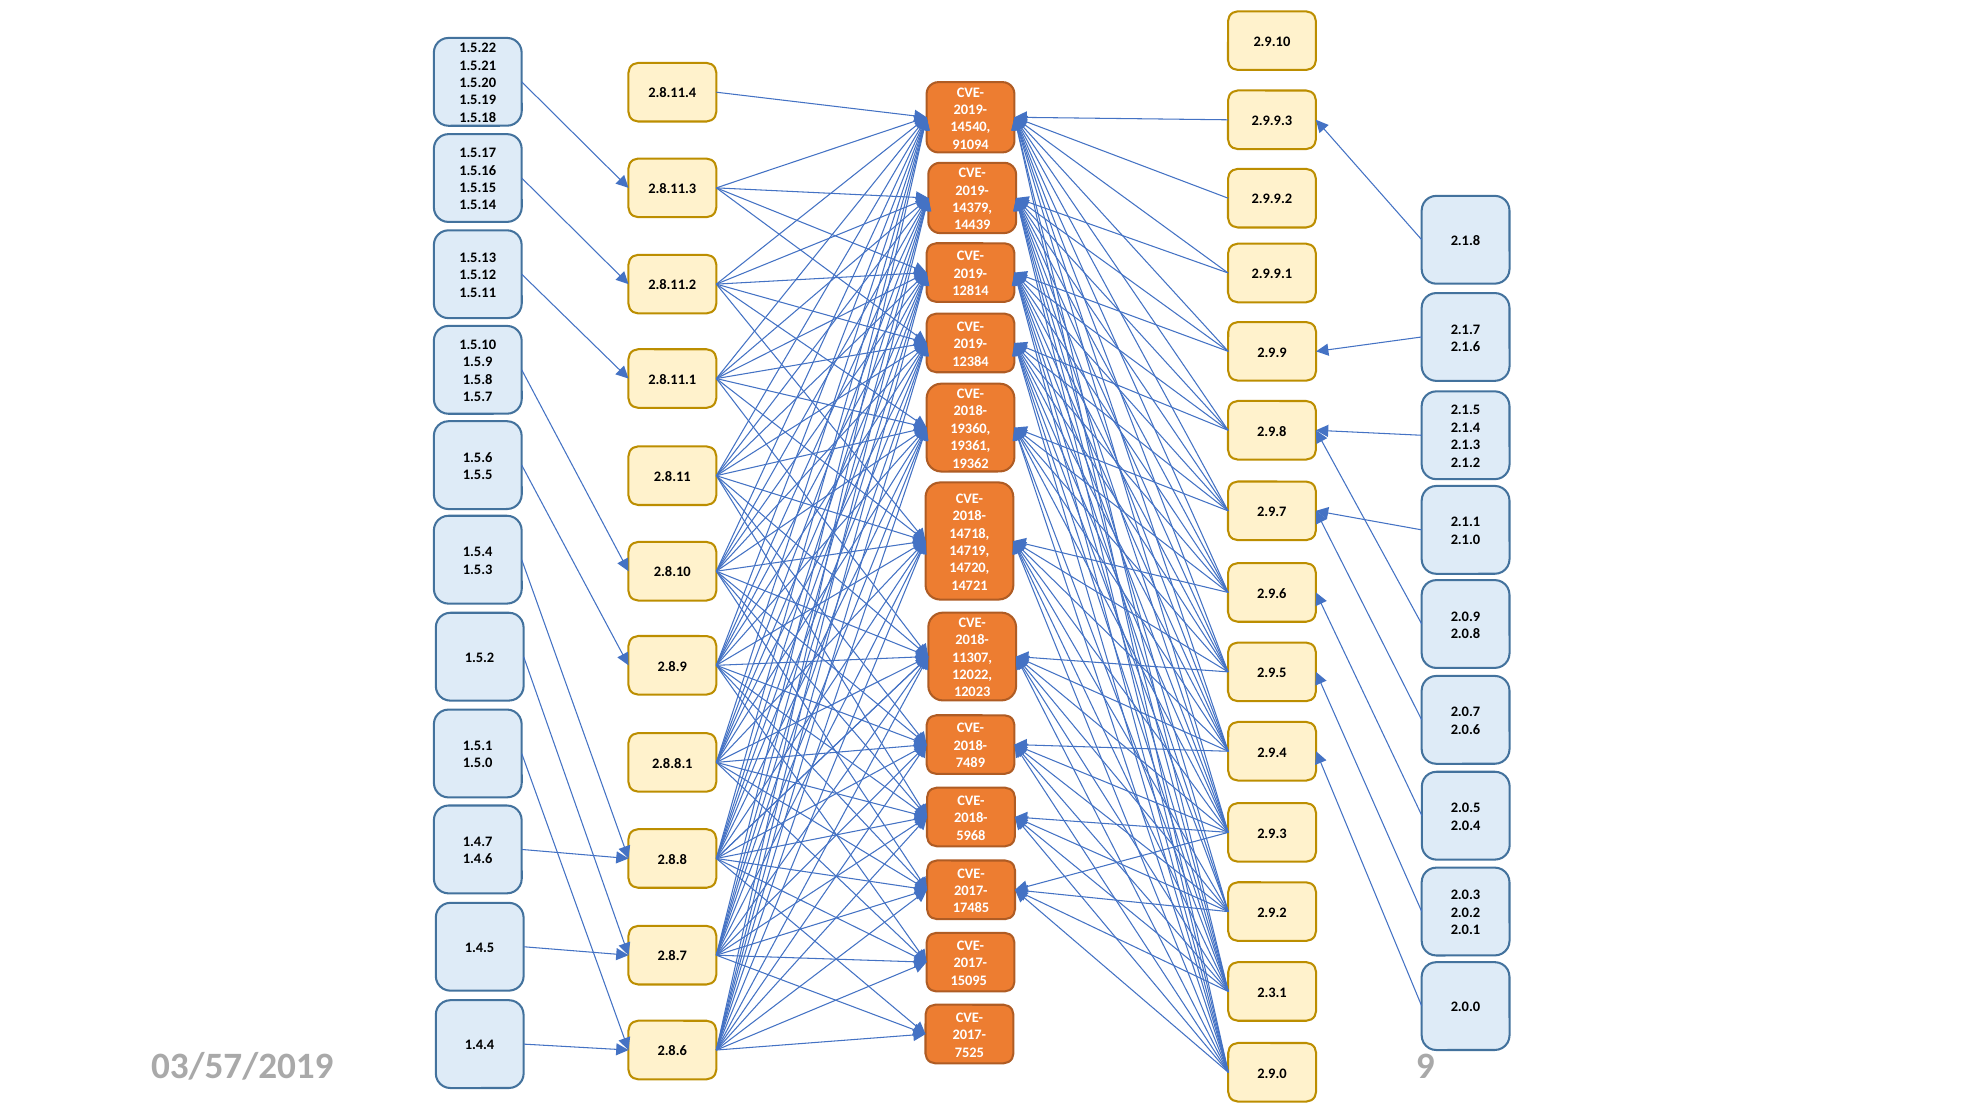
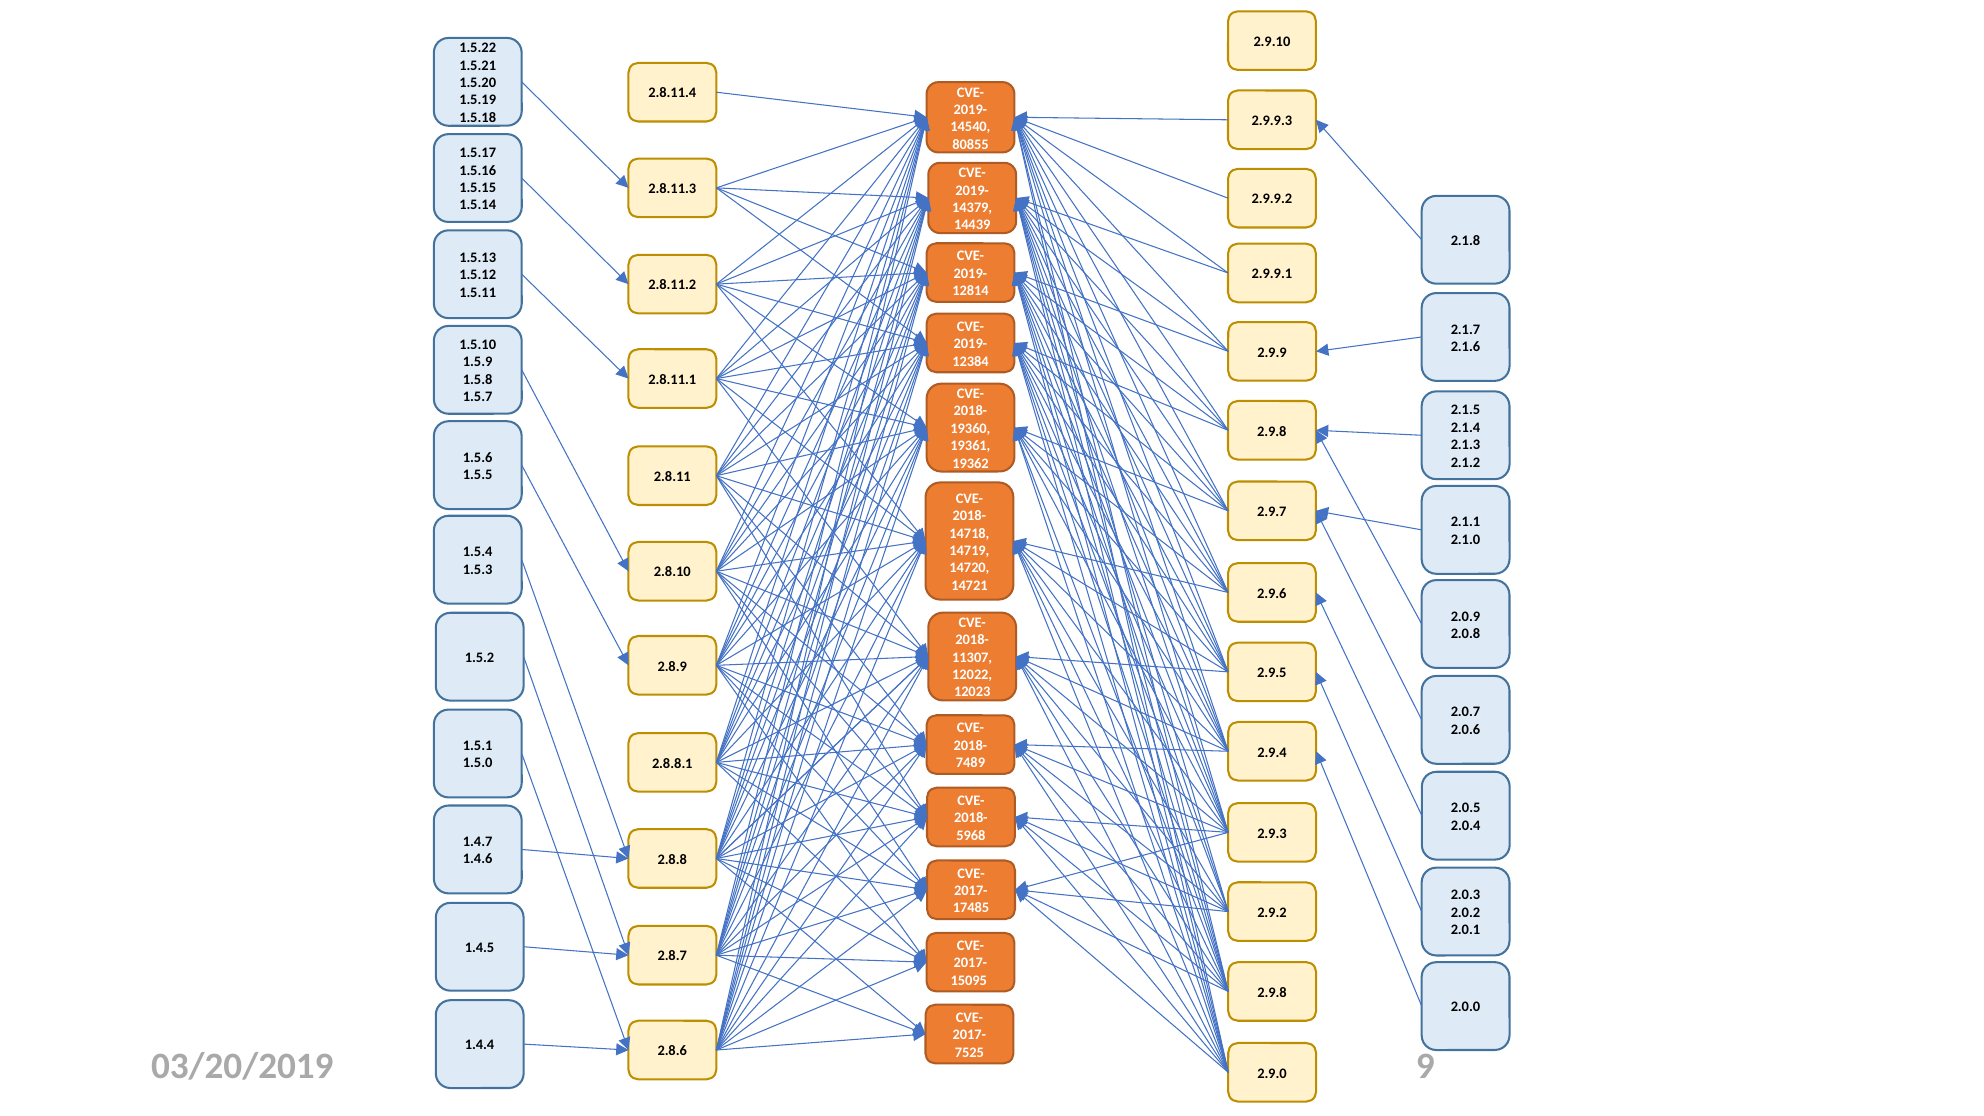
91094: 91094 -> 80855
2.3.1 at (1272, 992): 2.3.1 -> 2.9.8
03/57/2019: 03/57/2019 -> 03/20/2019
